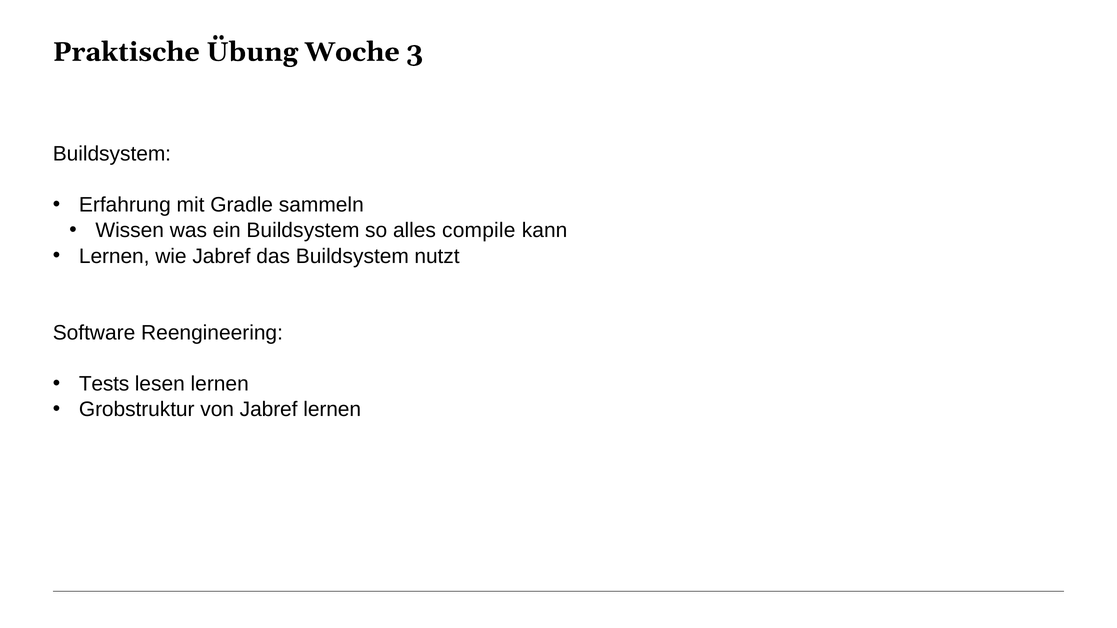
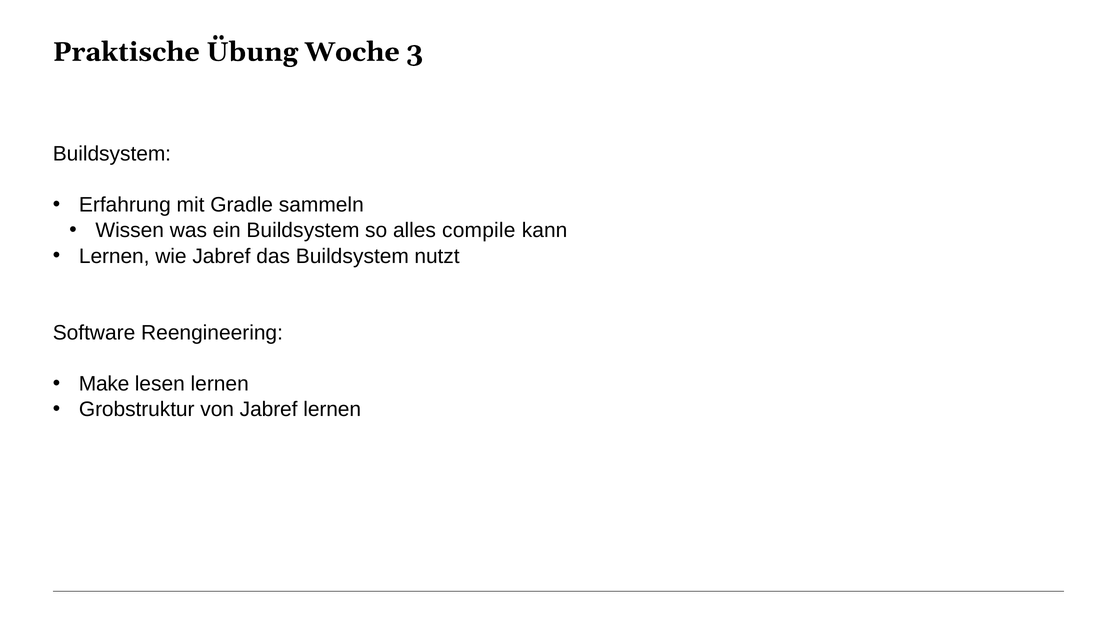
Tests: Tests -> Make
